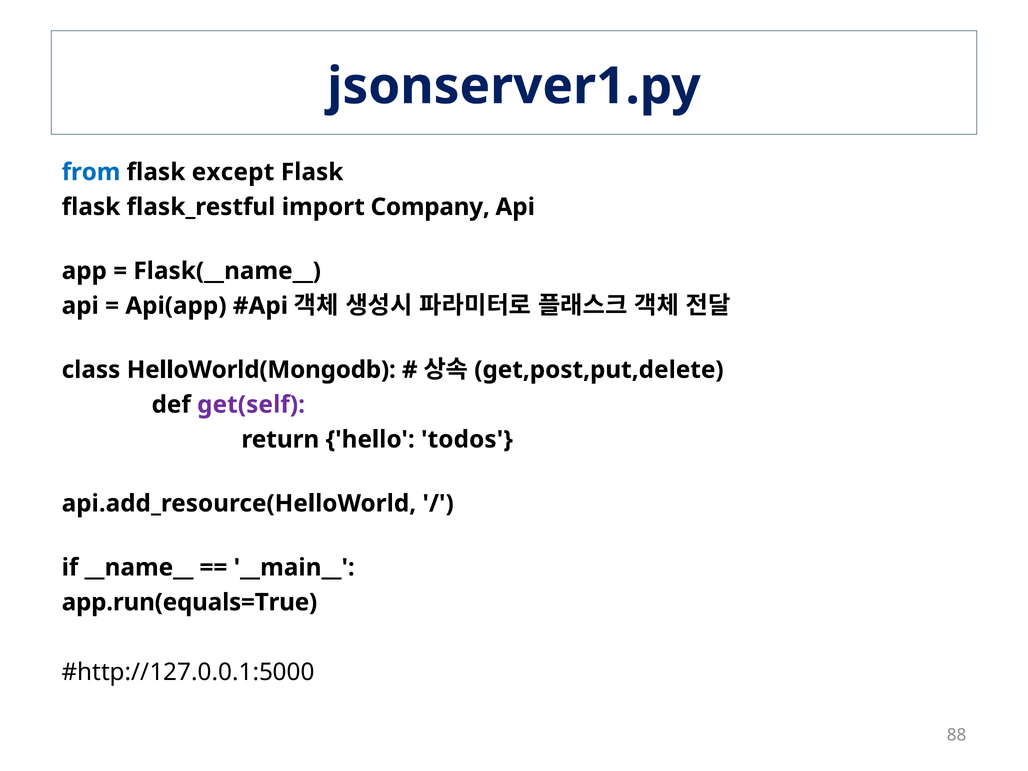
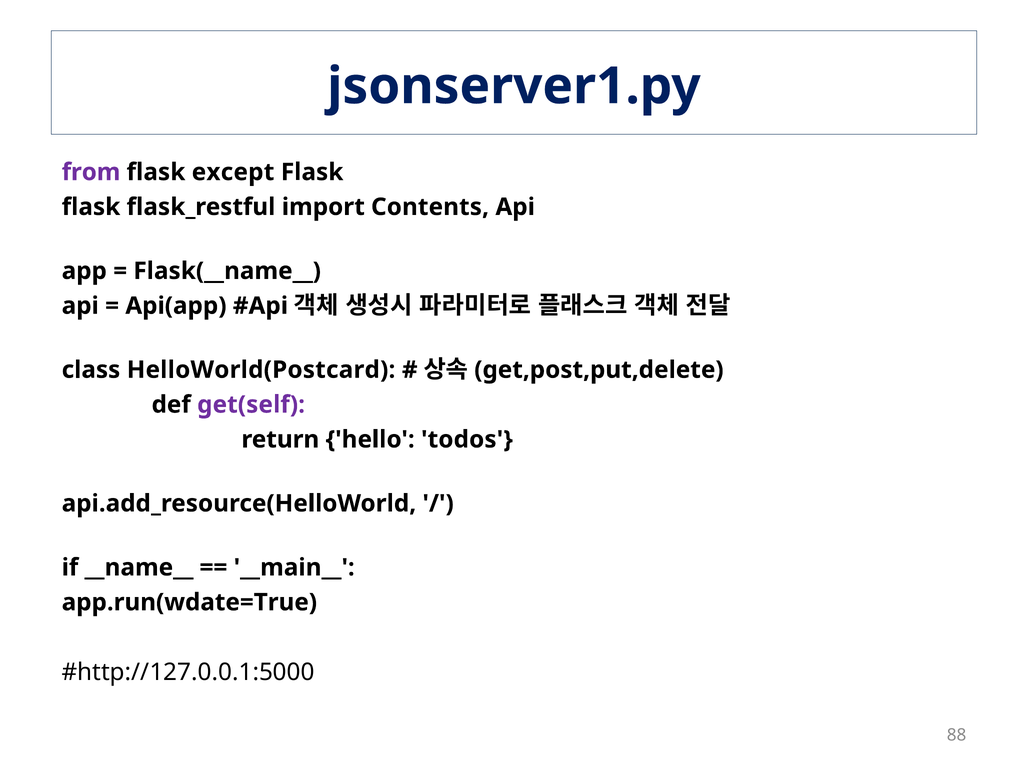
from colour: blue -> purple
Company: Company -> Contents
HelloWorld(Mongodb: HelloWorld(Mongodb -> HelloWorld(Postcard
app.run(equals=True: app.run(equals=True -> app.run(wdate=True
